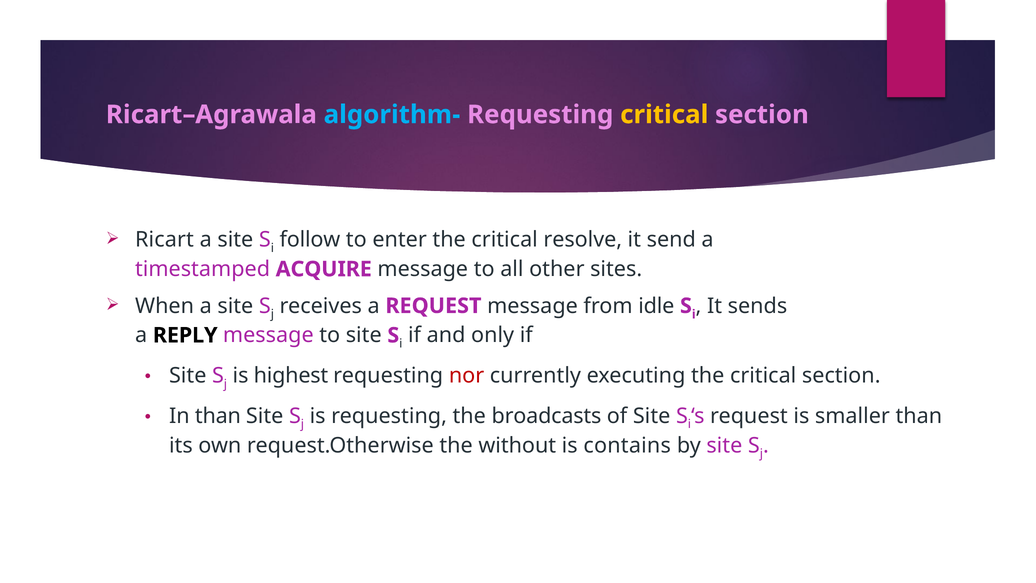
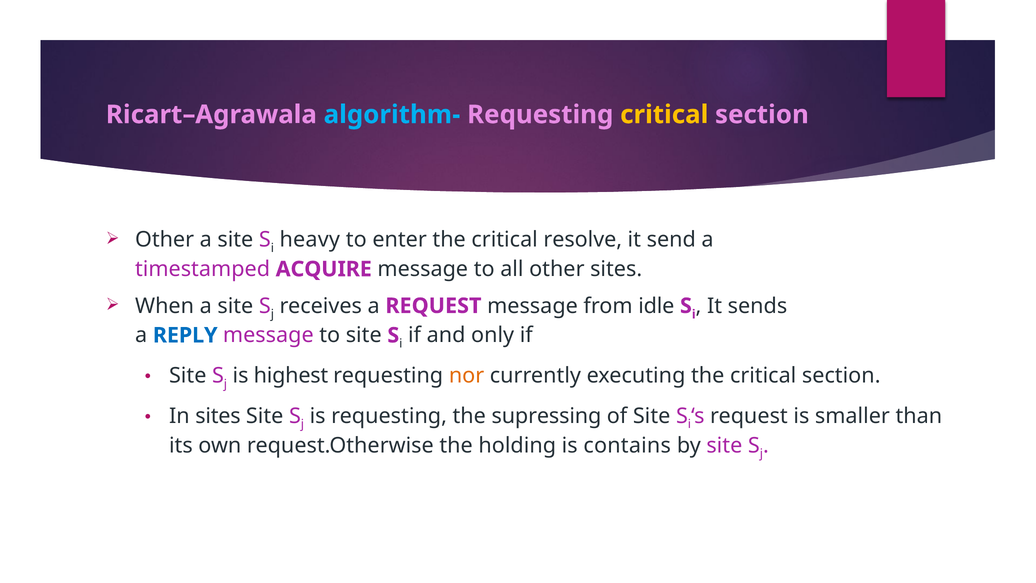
Ricart at (164, 240): Ricart -> Other
follow: follow -> heavy
REPLY colour: black -> blue
nor colour: red -> orange
In than: than -> sites
broadcasts: broadcasts -> supressing
without: without -> holding
